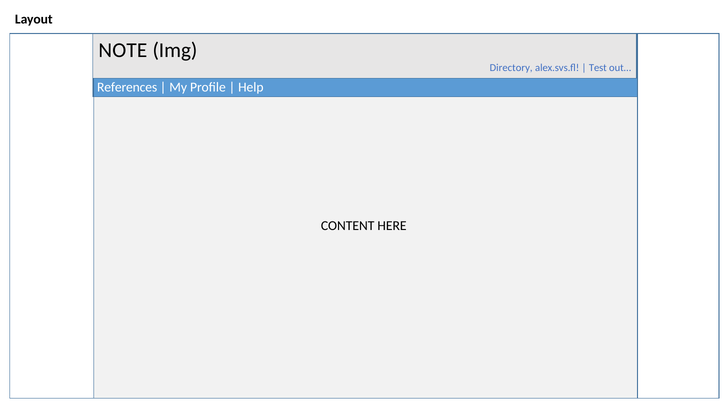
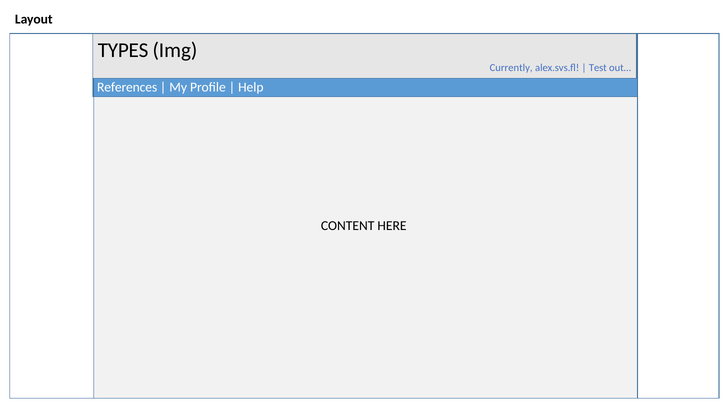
NOTE: NOTE -> TYPES
Directory: Directory -> Currently
